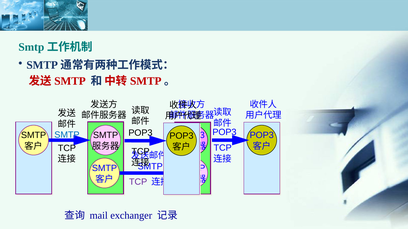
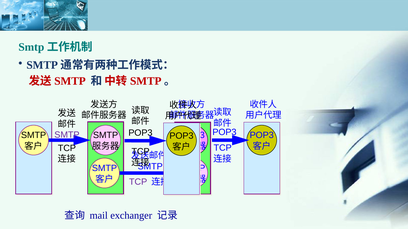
SMTP at (67, 135) colour: blue -> purple
